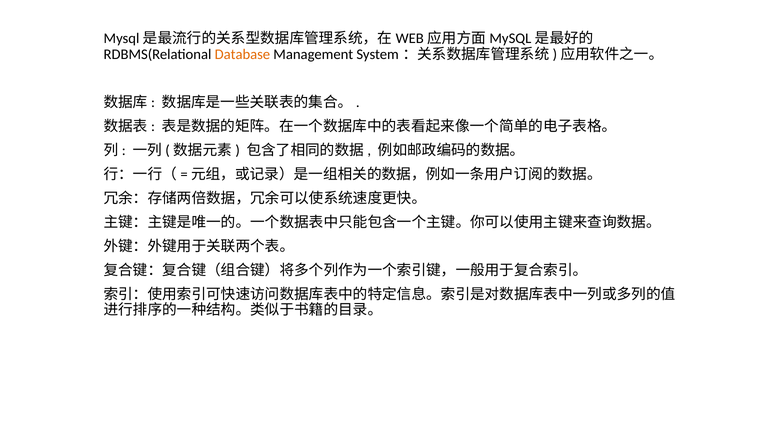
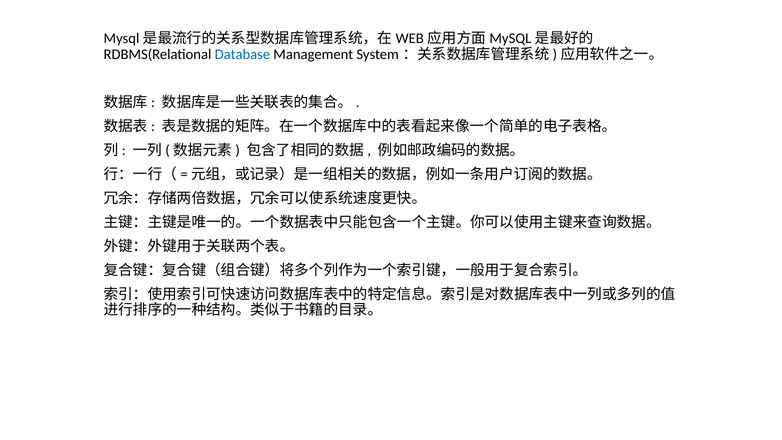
Database colour: orange -> blue
